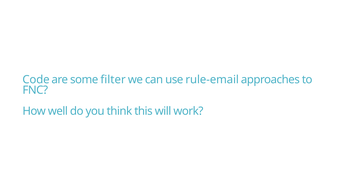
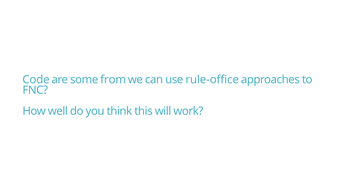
filter: filter -> from
rule-email: rule-email -> rule-office
